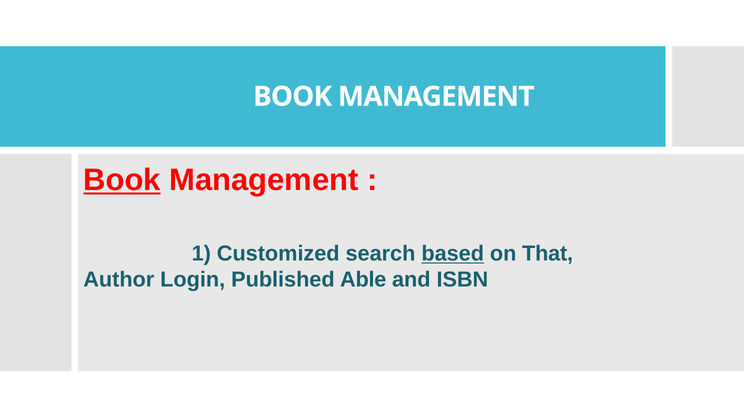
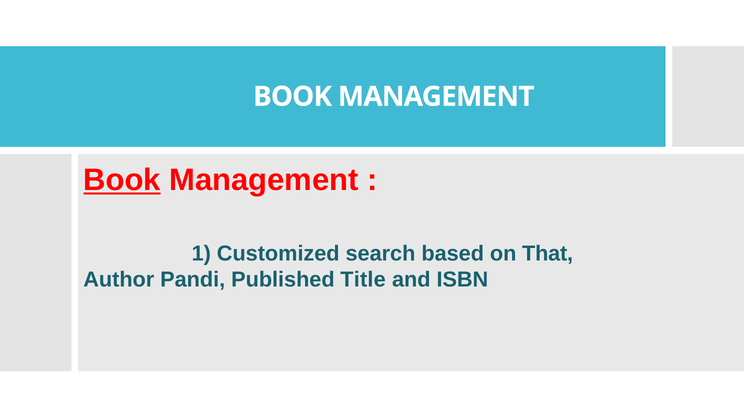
based underline: present -> none
Login: Login -> Pandi
Able: Able -> Title
